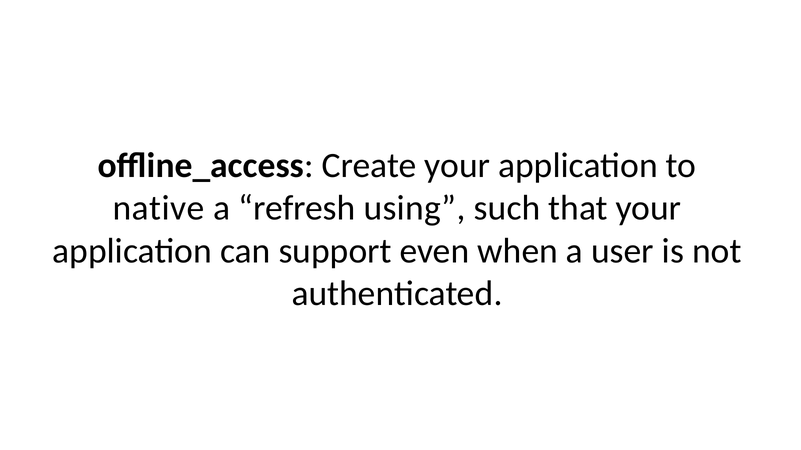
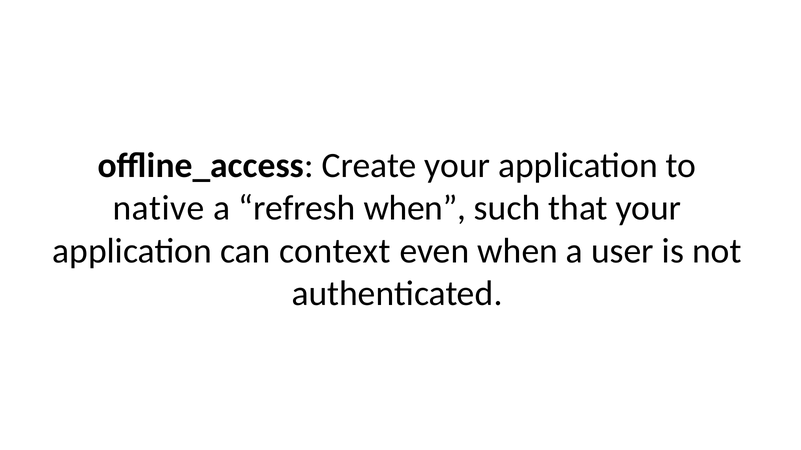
refresh using: using -> when
support: support -> context
